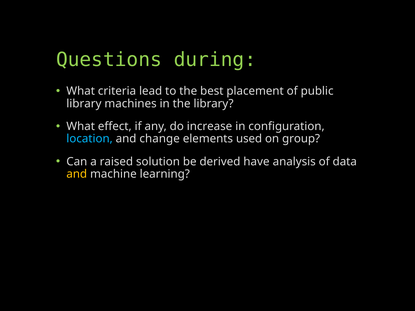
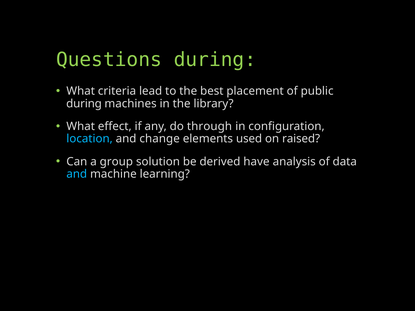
library at (84, 104): library -> during
increase: increase -> through
group: group -> raised
raised: raised -> group
and at (77, 174) colour: yellow -> light blue
